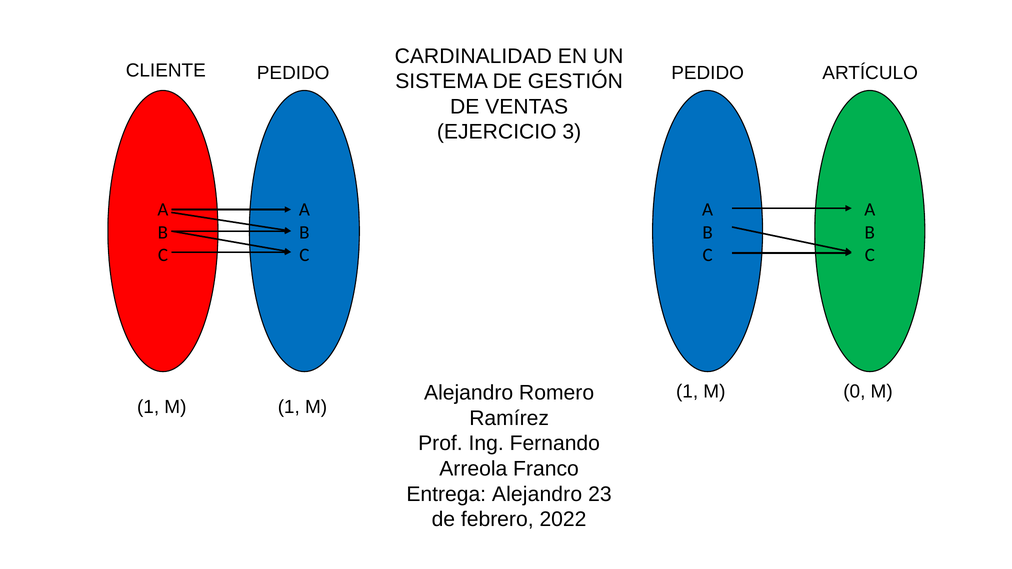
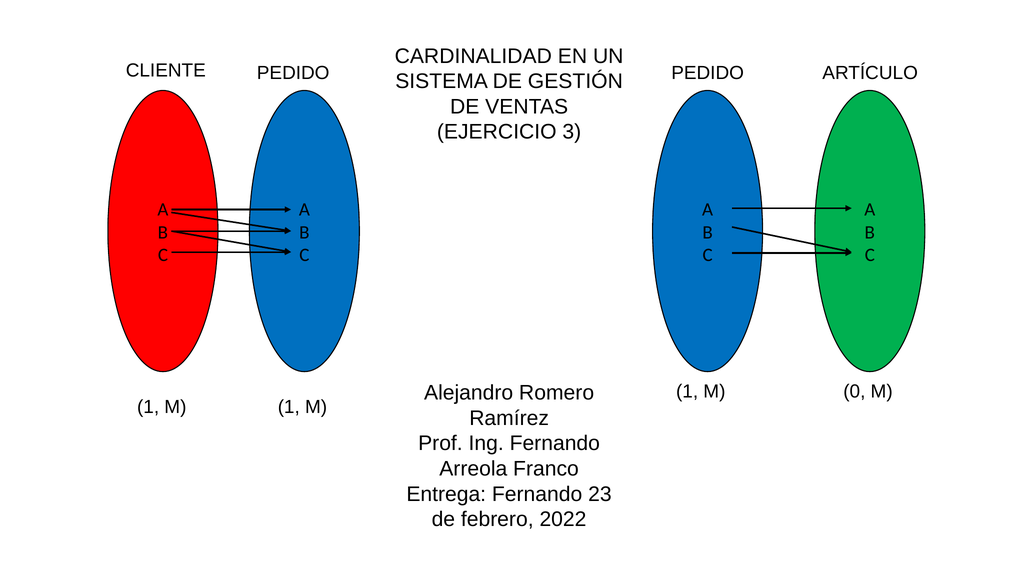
Entrega Alejandro: Alejandro -> Fernando
